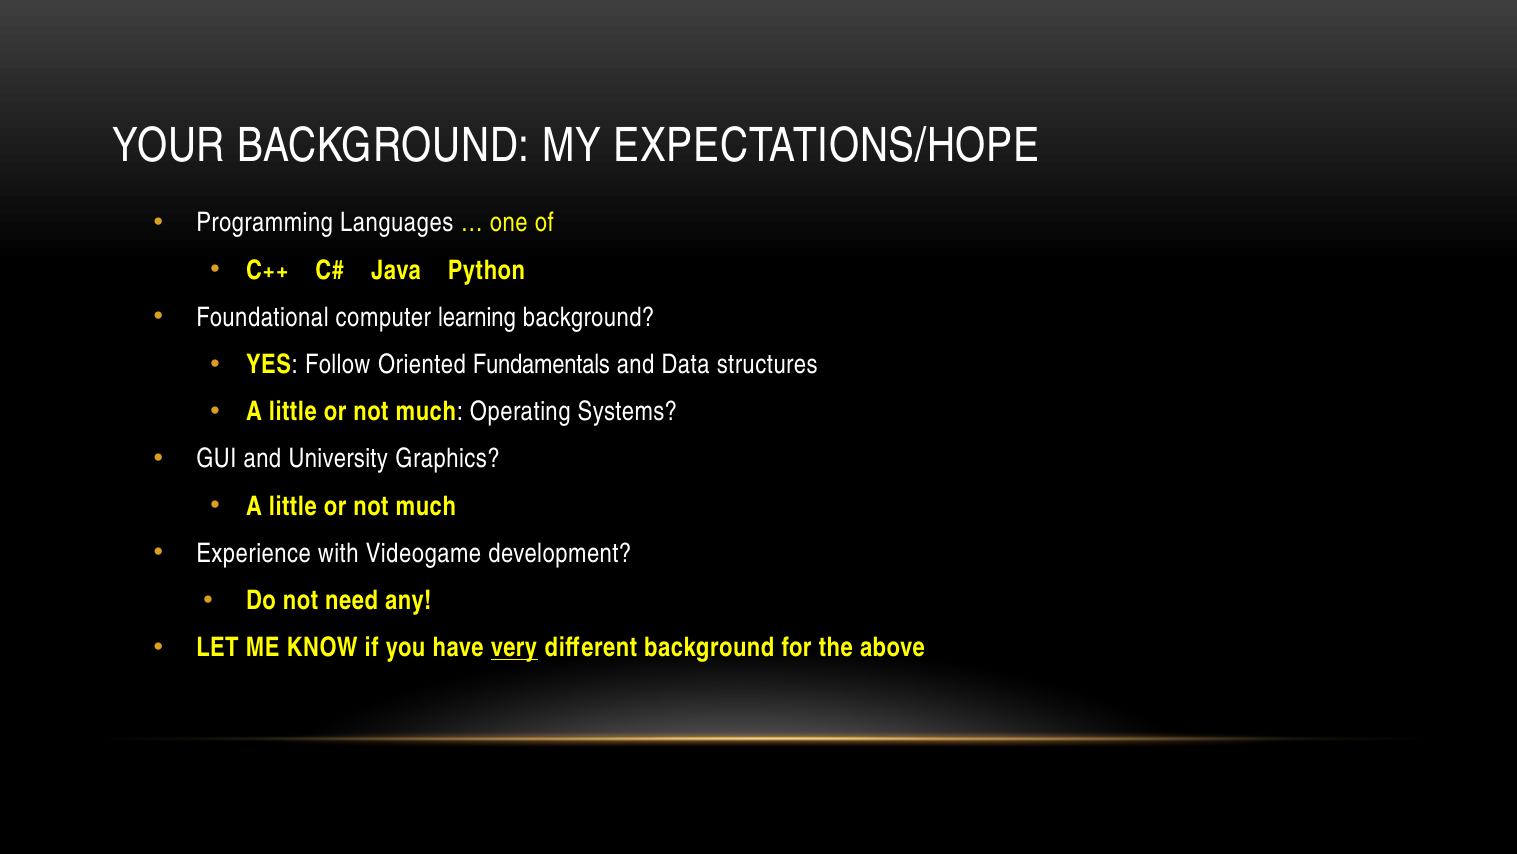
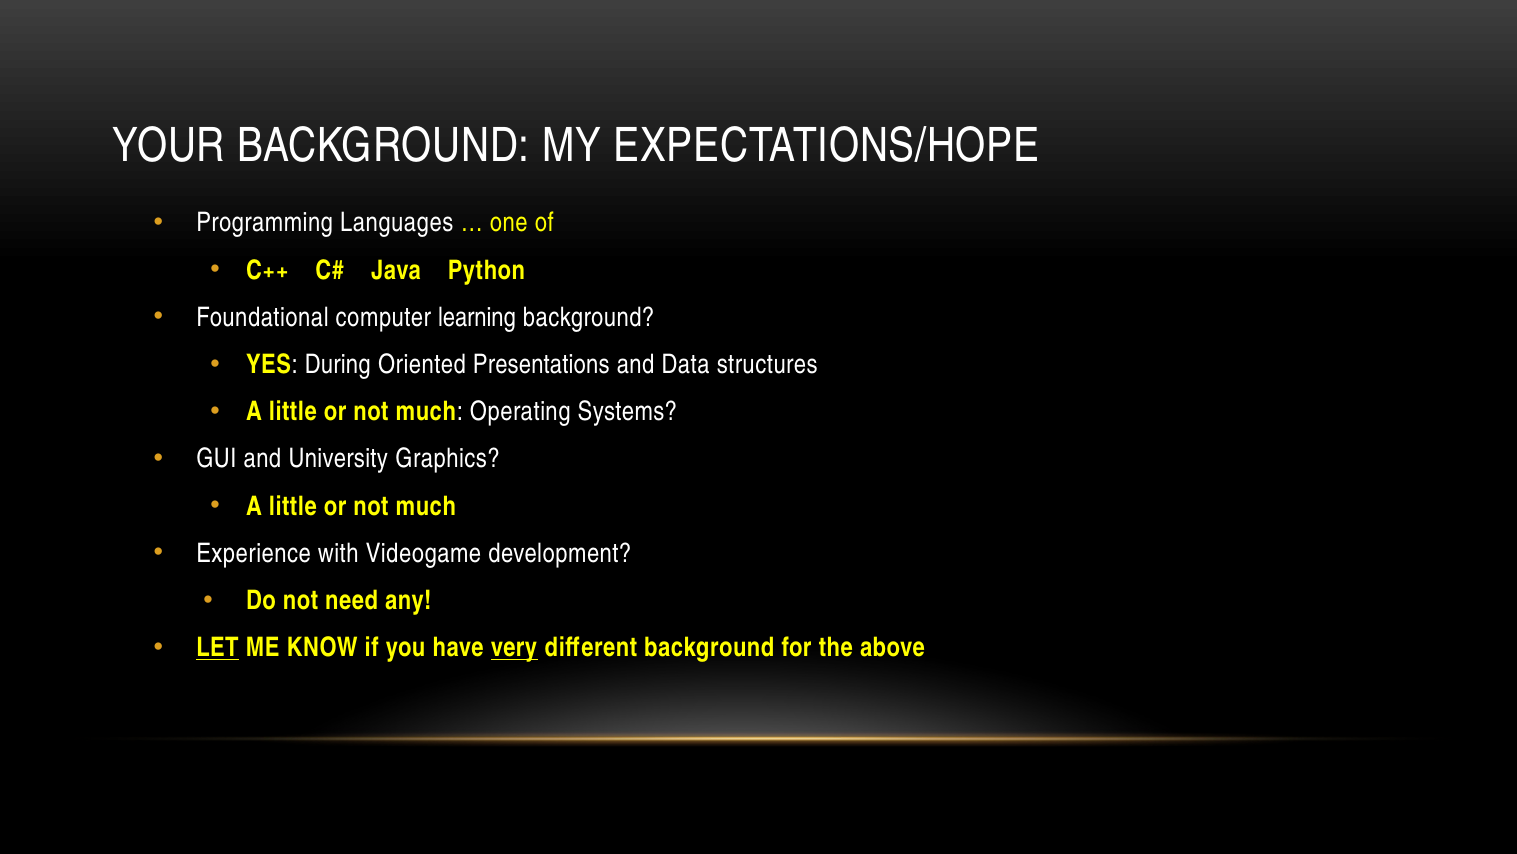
Follow: Follow -> During
Fundamentals: Fundamentals -> Presentations
LET underline: none -> present
